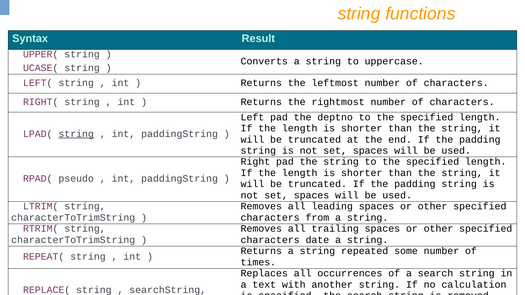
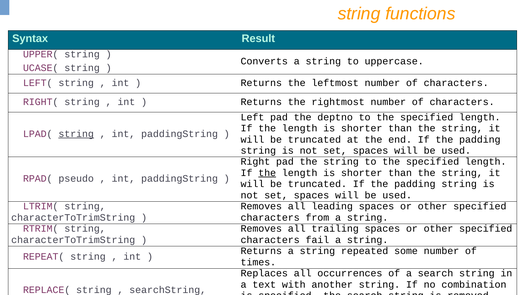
the at (267, 173) underline: none -> present
date: date -> fail
calculation: calculation -> combination
